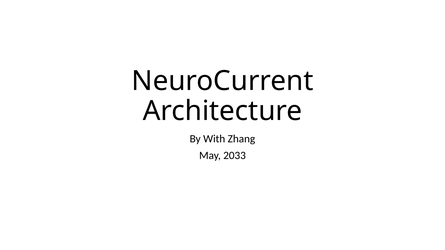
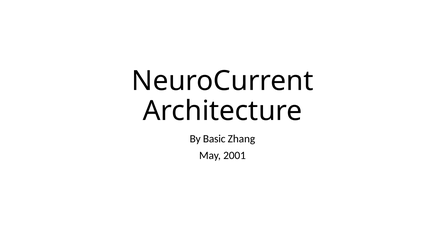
With: With -> Basic
2033: 2033 -> 2001
